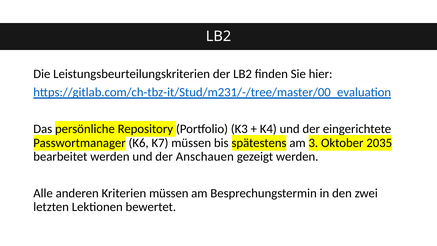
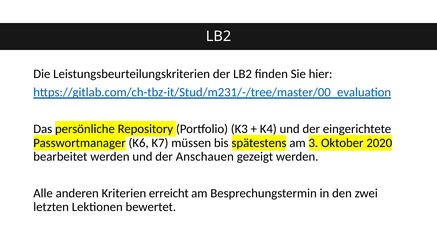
2035: 2035 -> 2020
Kriterien müssen: müssen -> erreicht
